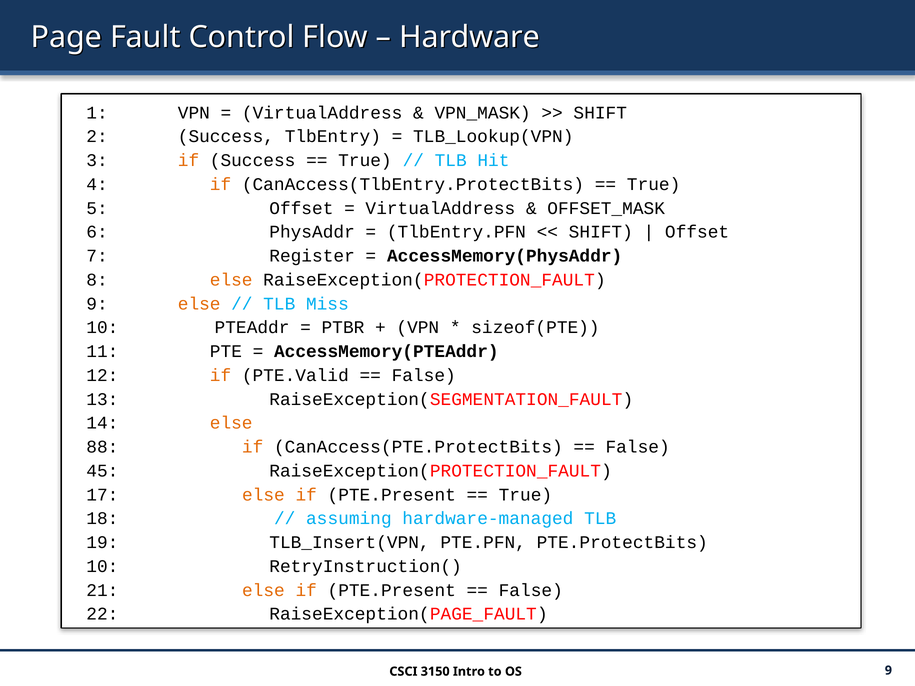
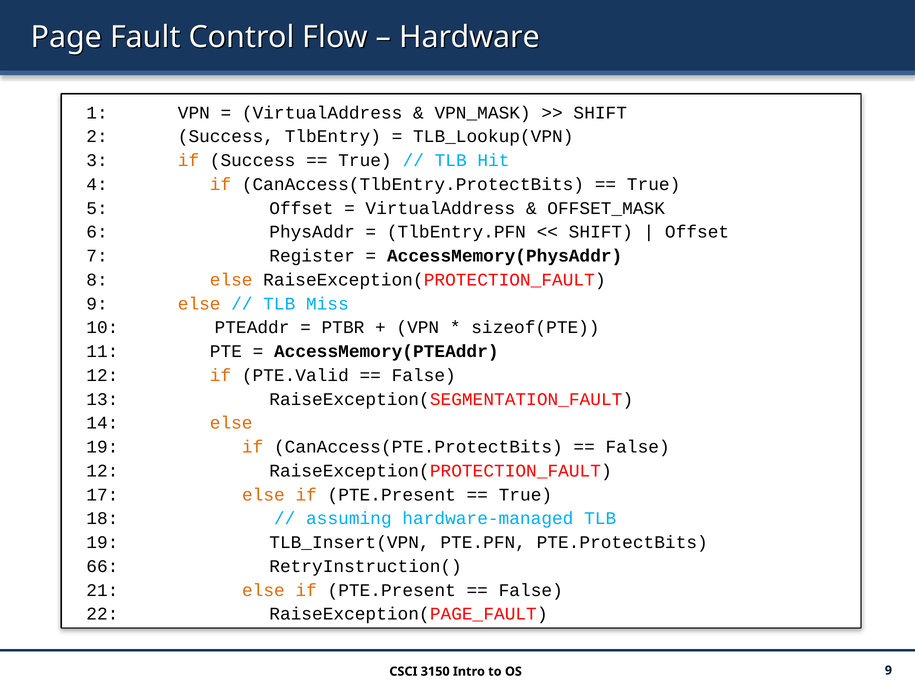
88 at (102, 447): 88 -> 19
45 at (102, 471): 45 -> 12
10 at (102, 566): 10 -> 66
